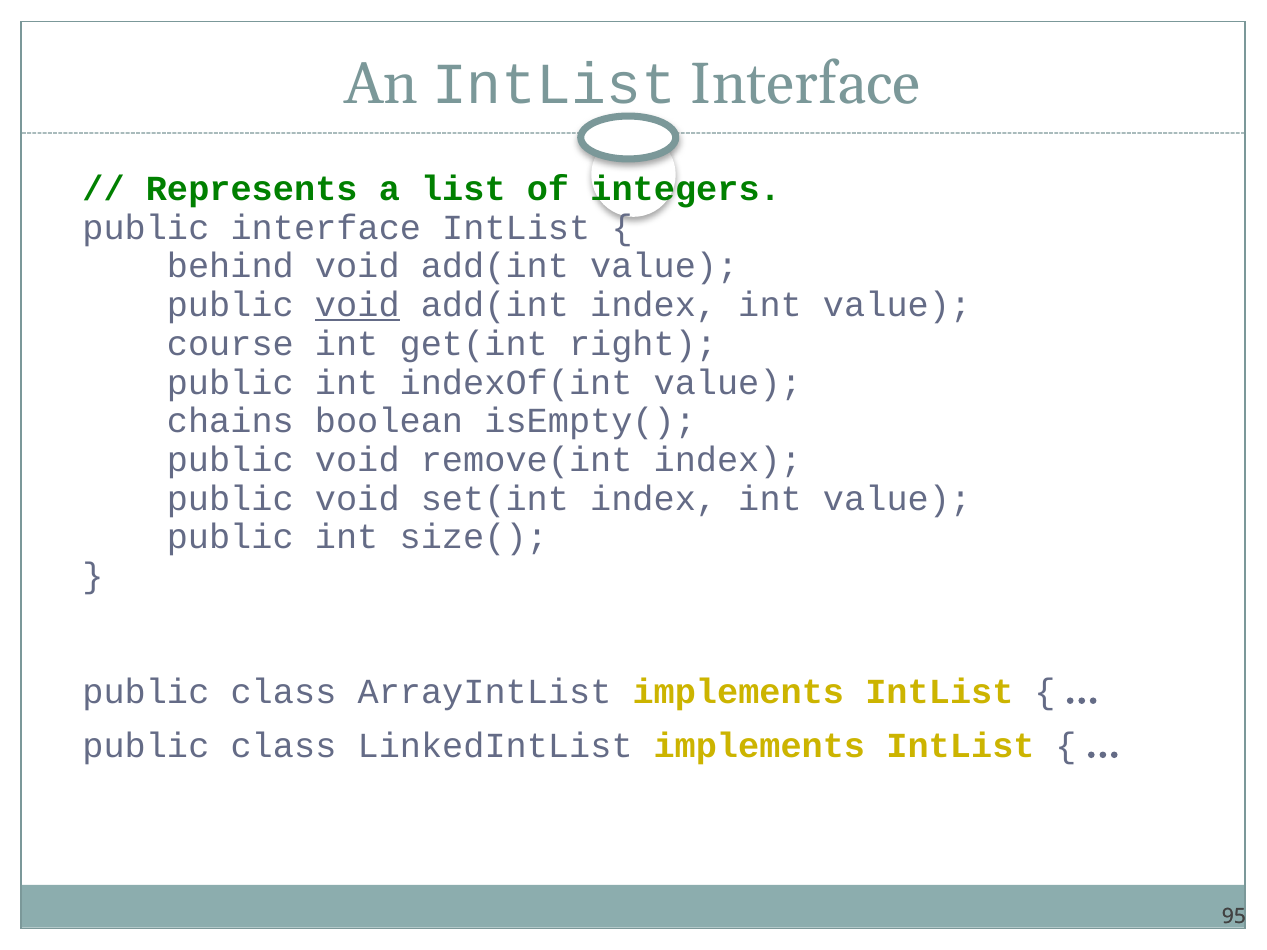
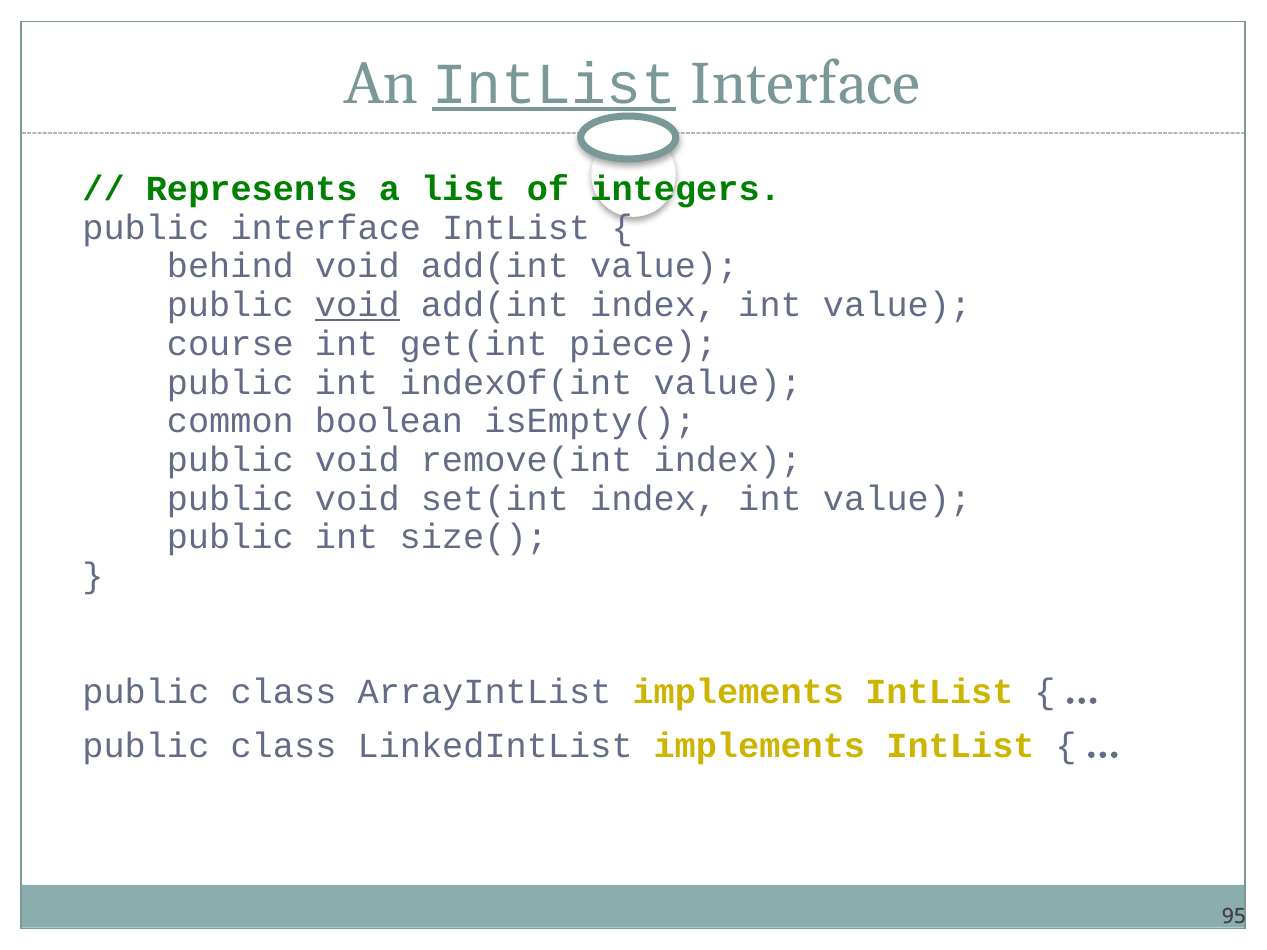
IntList at (554, 84) underline: none -> present
right: right -> piece
chains: chains -> common
